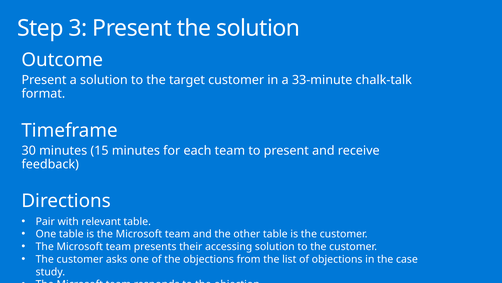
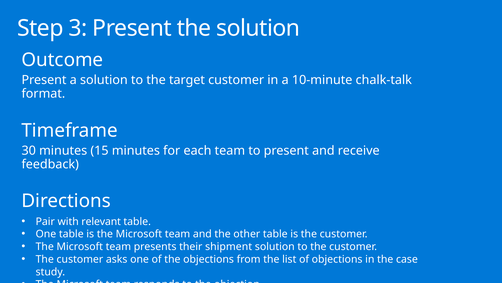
33-minute: 33-minute -> 10-minute
accessing: accessing -> shipment
